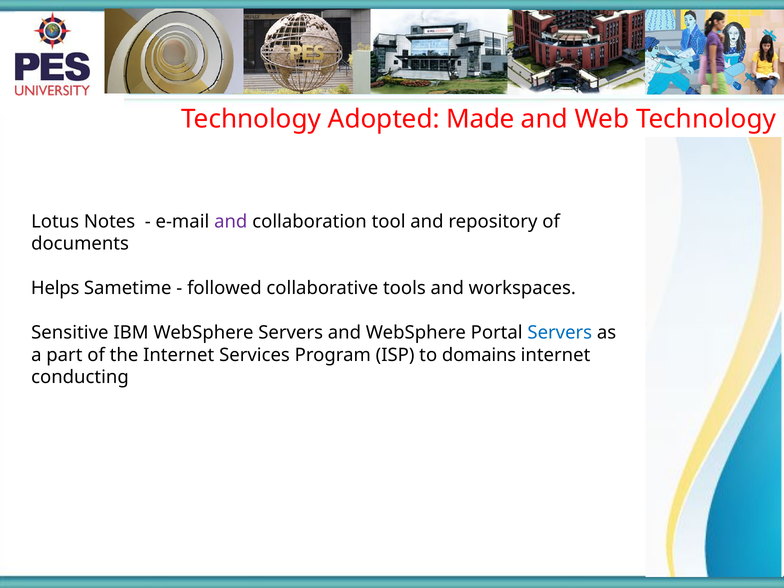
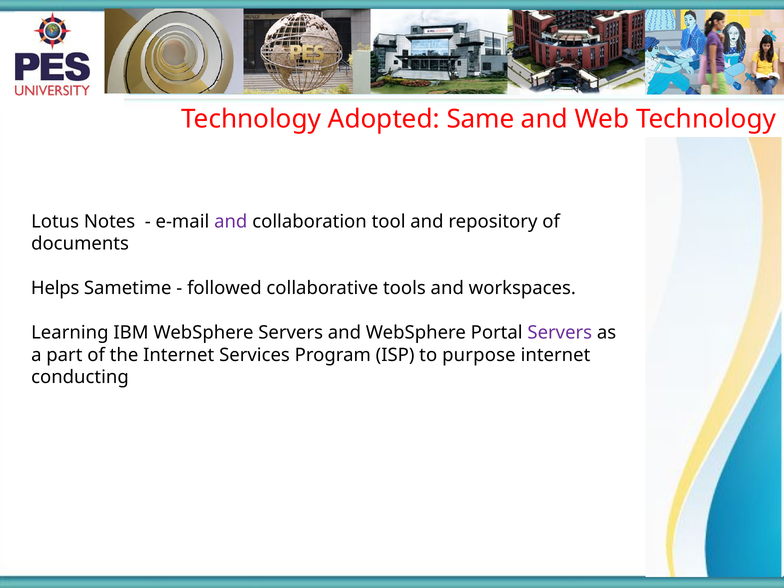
Made: Made -> Same
Sensitive: Sensitive -> Learning
Servers at (560, 333) colour: blue -> purple
domains: domains -> purpose
